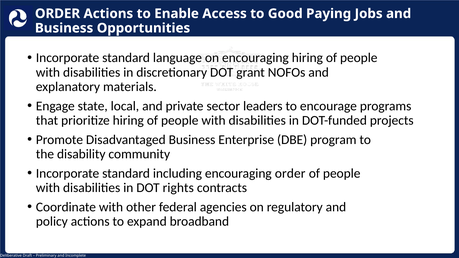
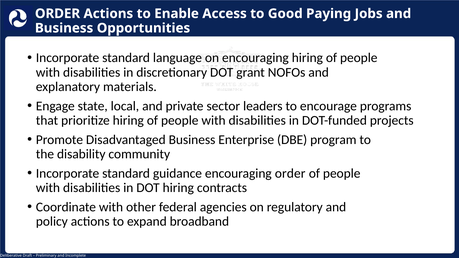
including: including -> guidance
DOT rights: rights -> hiring
